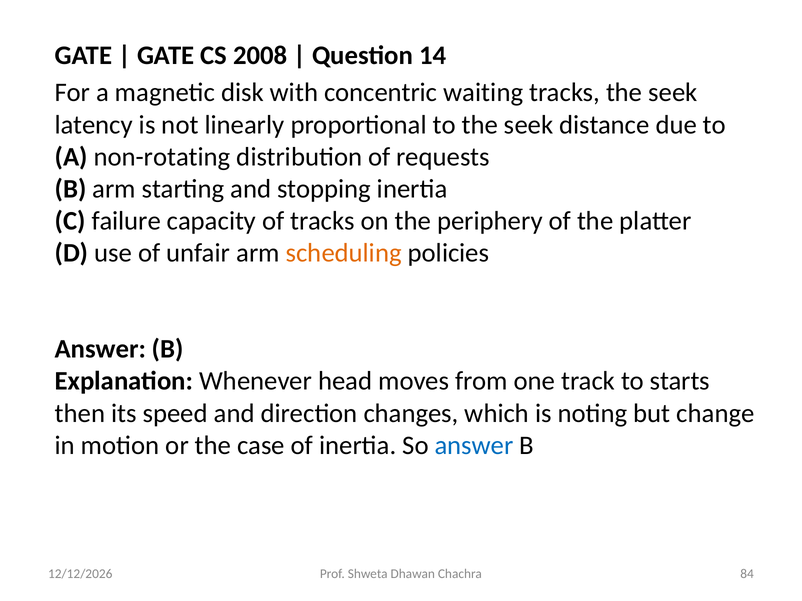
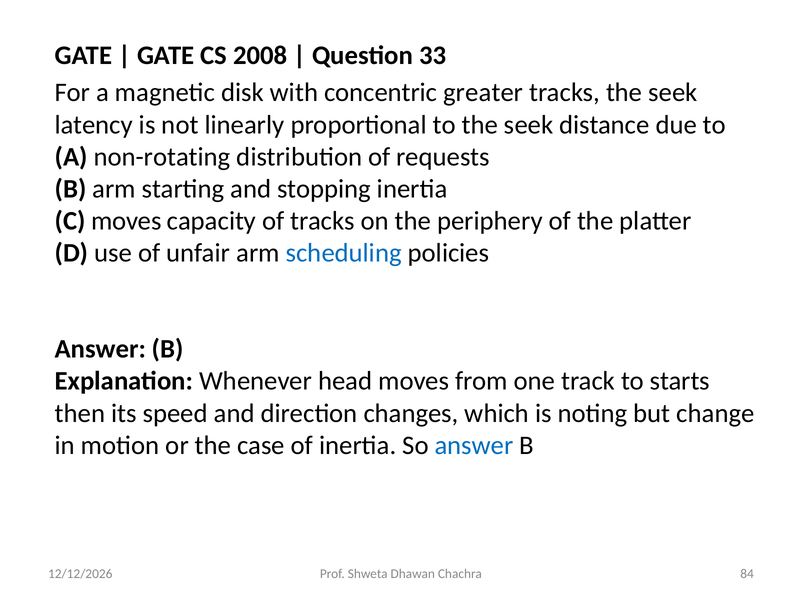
14: 14 -> 33
waiting: waiting -> greater
C failure: failure -> moves
scheduling colour: orange -> blue
